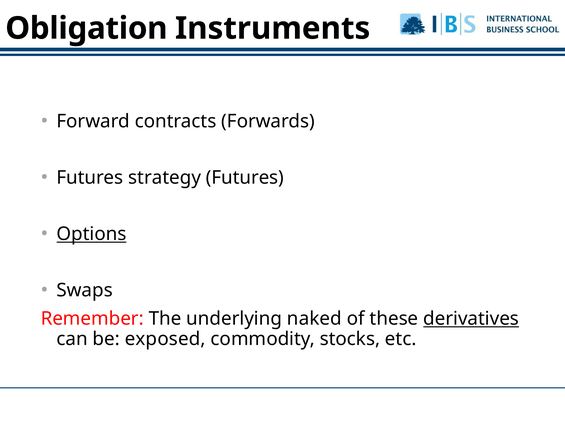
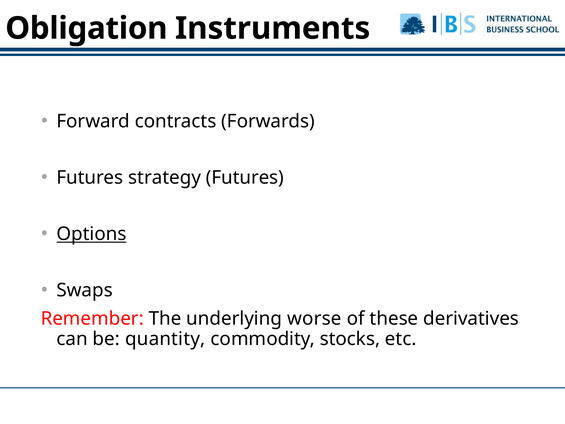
naked: naked -> worse
derivatives underline: present -> none
exposed: exposed -> quantity
